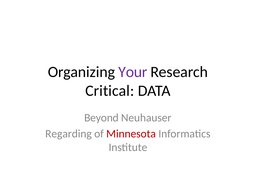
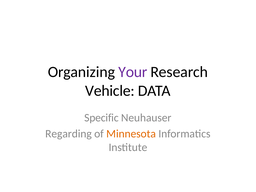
Critical: Critical -> Vehicle
Beyond: Beyond -> Specific
Minnesota colour: red -> orange
